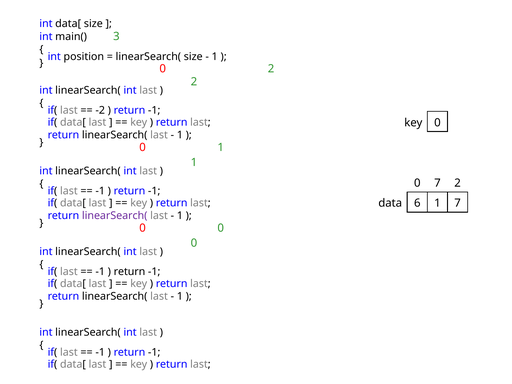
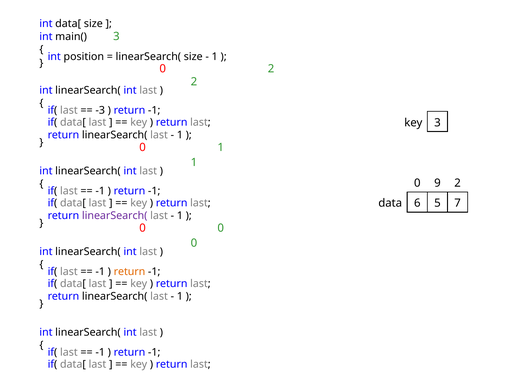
-2: -2 -> -3
key 0: 0 -> 3
0 7: 7 -> 9
6 1: 1 -> 5
return at (130, 272) colour: black -> orange
